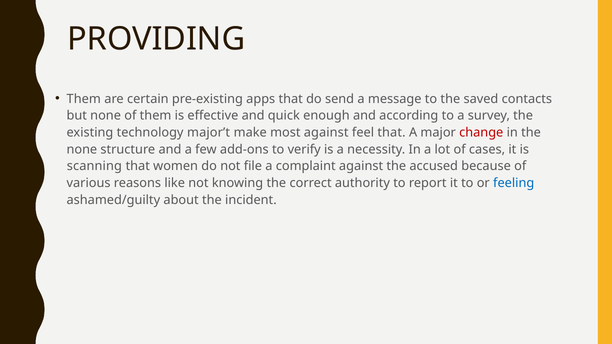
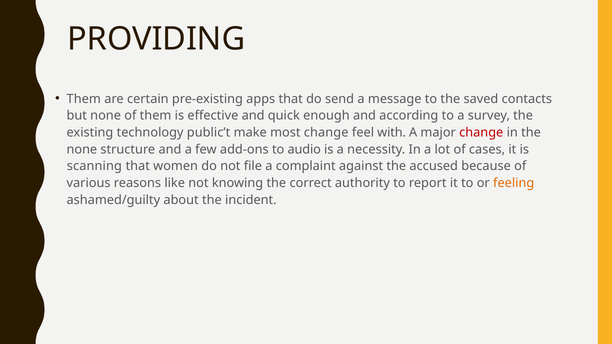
major’t: major’t -> public’t
most against: against -> change
feel that: that -> with
verify: verify -> audio
feeling colour: blue -> orange
